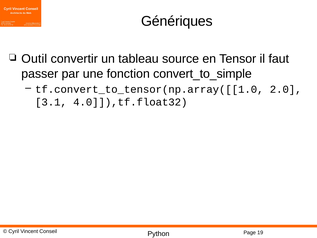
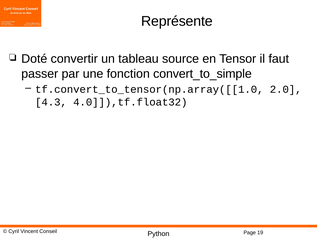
Génériques: Génériques -> Représente
Outil: Outil -> Doté
3.1: 3.1 -> 4.3
